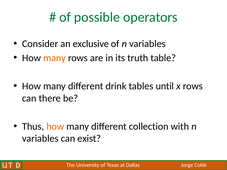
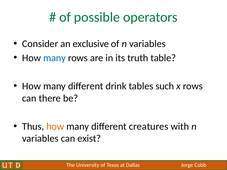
many at (54, 58) colour: orange -> blue
until: until -> such
collection: collection -> creatures
